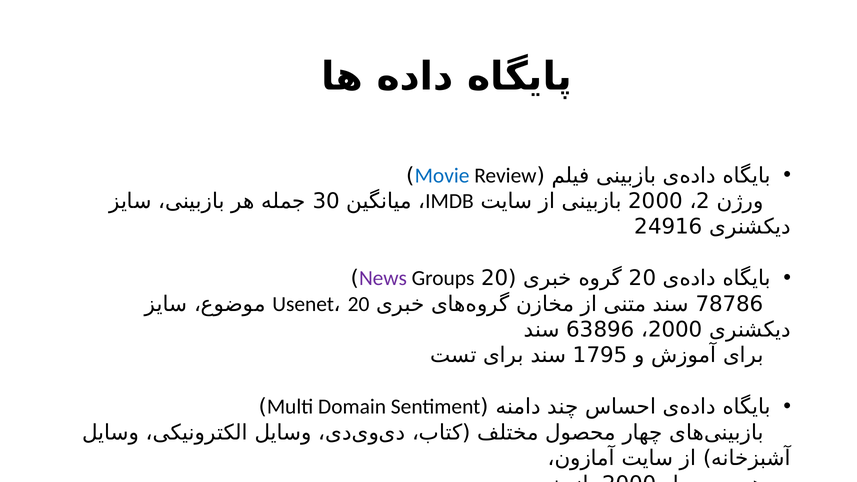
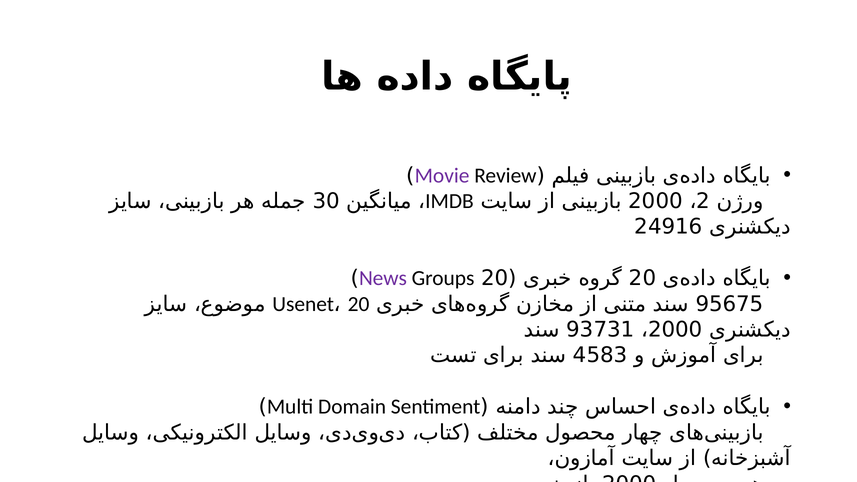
Movie colour: blue -> purple
78786: 78786 -> 95675
63896: 63896 -> 93731
1795: 1795 -> 4583
